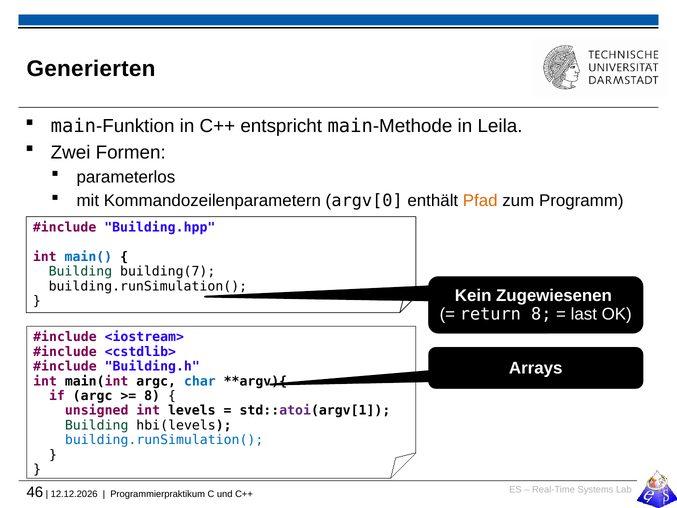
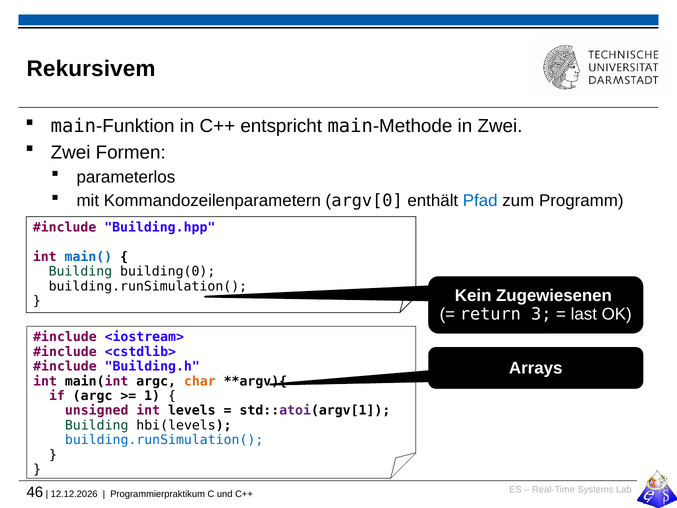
Generierten: Generierten -> Rekursivem
in Leila: Leila -> Zwei
Pfad colour: orange -> blue
building(7: building(7 -> building(0
return 8: 8 -> 3
char colour: blue -> orange
8 at (152, 396): 8 -> 1
